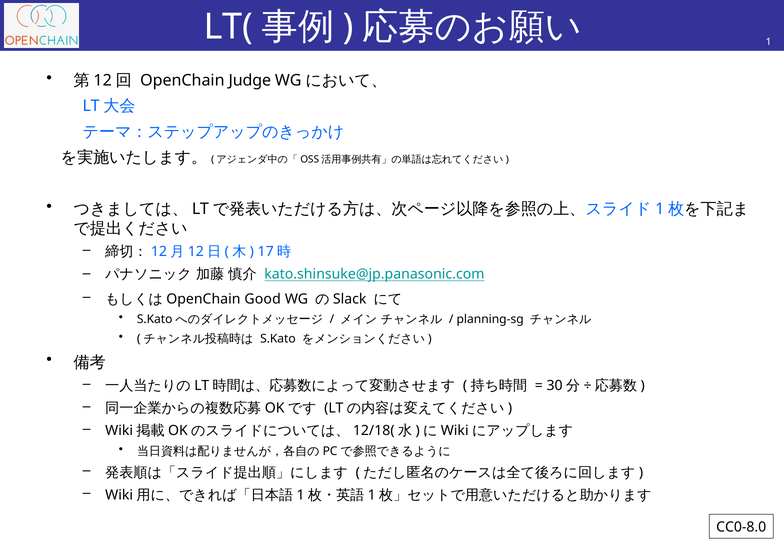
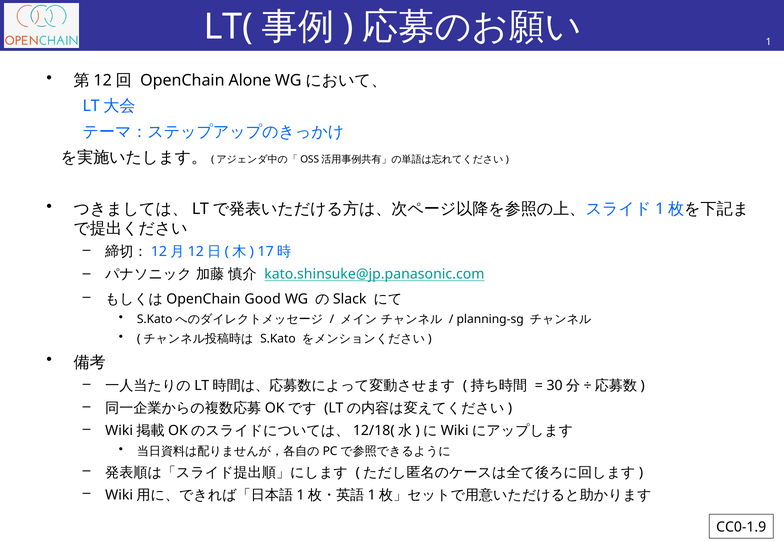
Judge: Judge -> Alone
CC0-8.0: CC0-8.0 -> CC0-1.9
